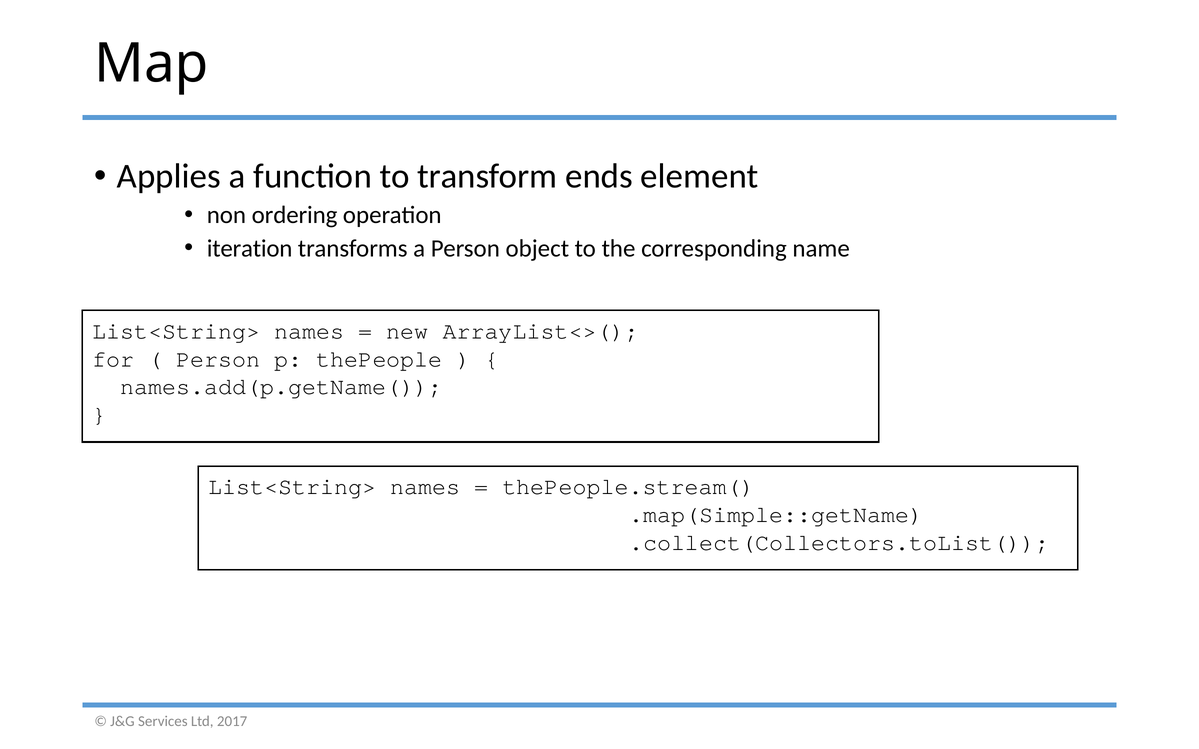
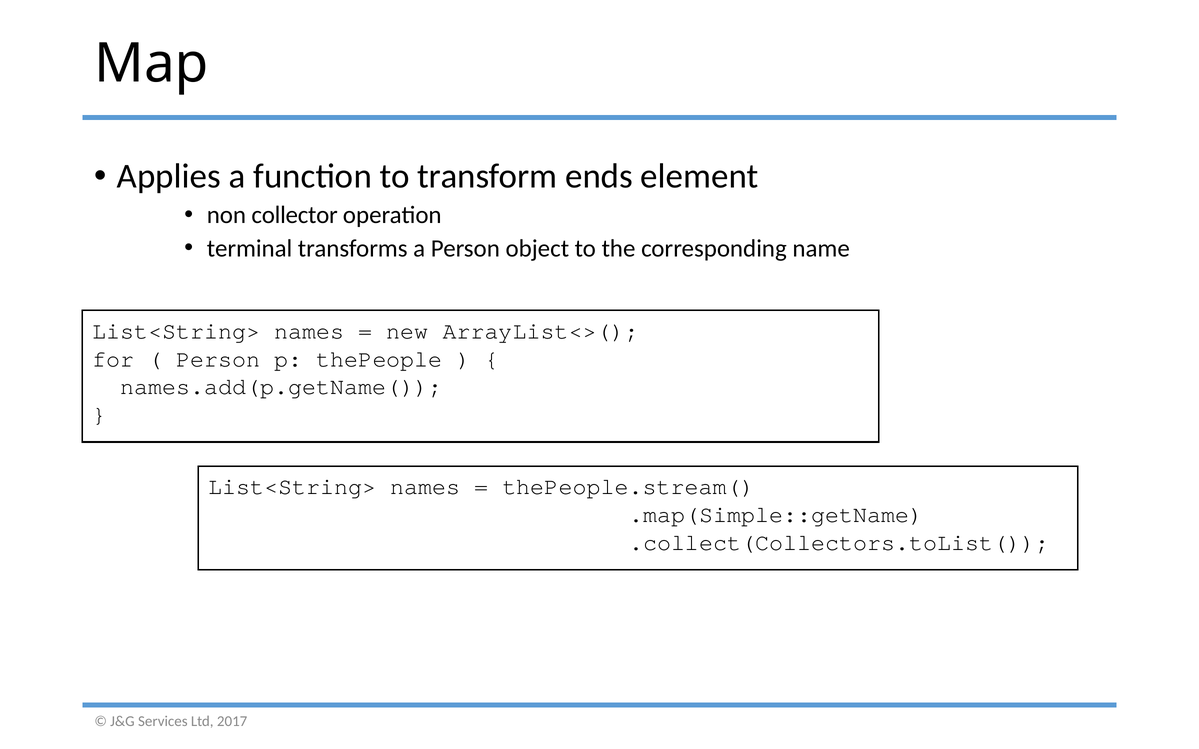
ordering: ordering -> collector
iteration: iteration -> terminal
